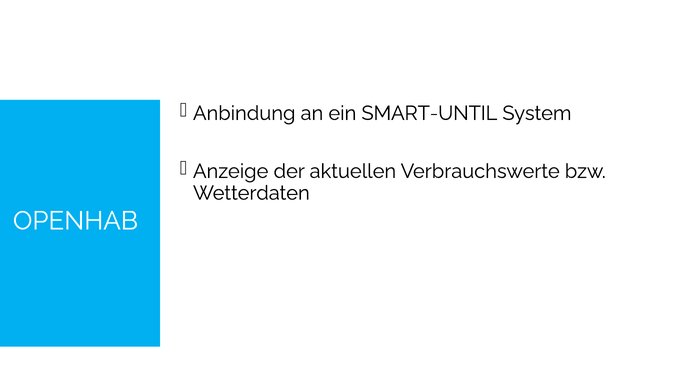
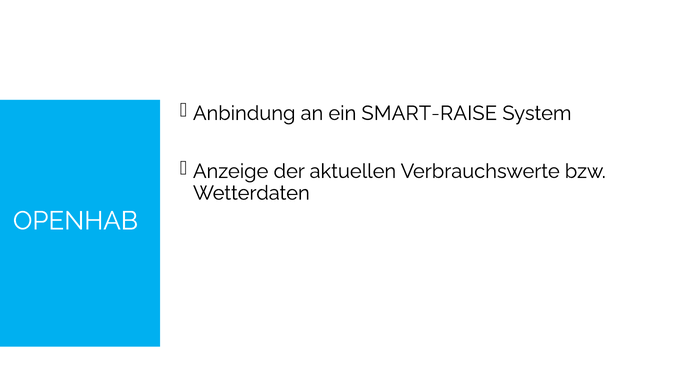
SMART-UNTIL: SMART-UNTIL -> SMART-RAISE
